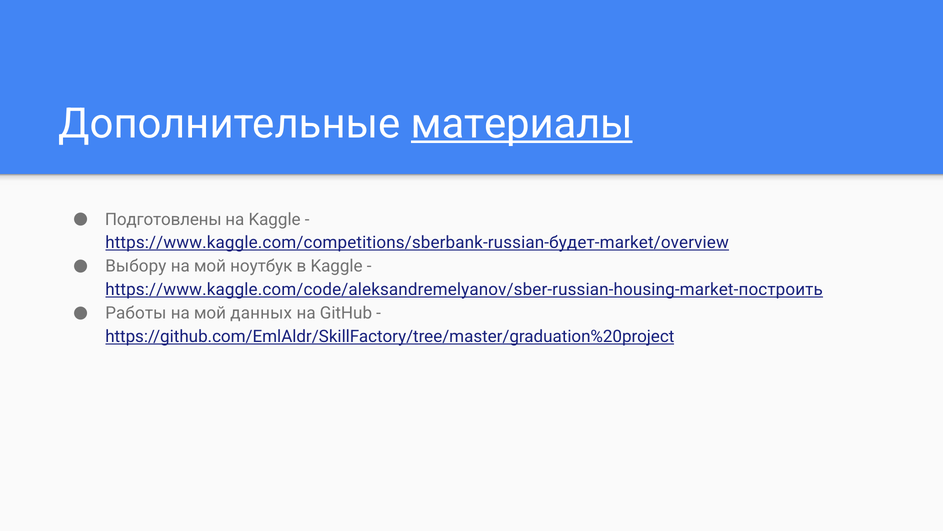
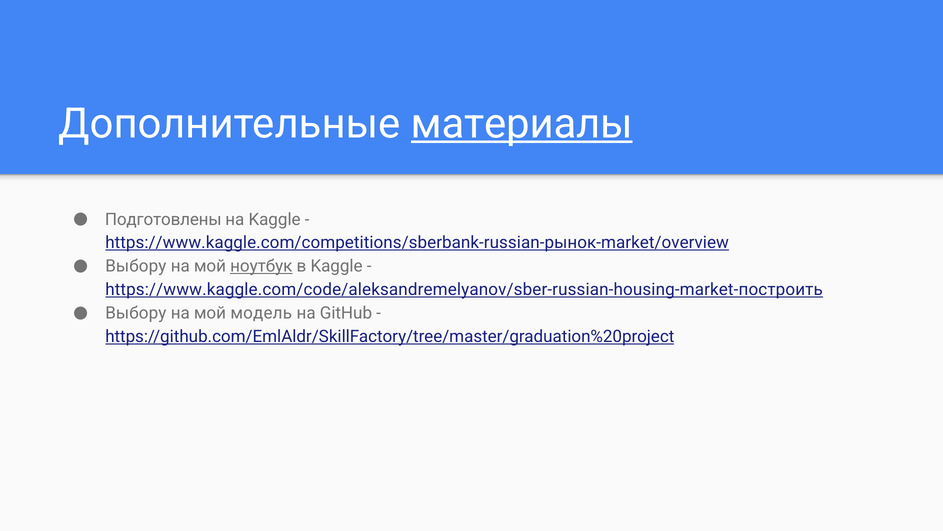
https://www.kaggle.com/competitions/sberbank-russian-будет-market/overview: https://www.kaggle.com/competitions/sberbank-russian-будет-market/overview -> https://www.kaggle.com/competitions/sberbank-russian-рынок-market/overview
ноутбук underline: none -> present
Работы at (136, 313): Работы -> Выбору
данных: данных -> модель
